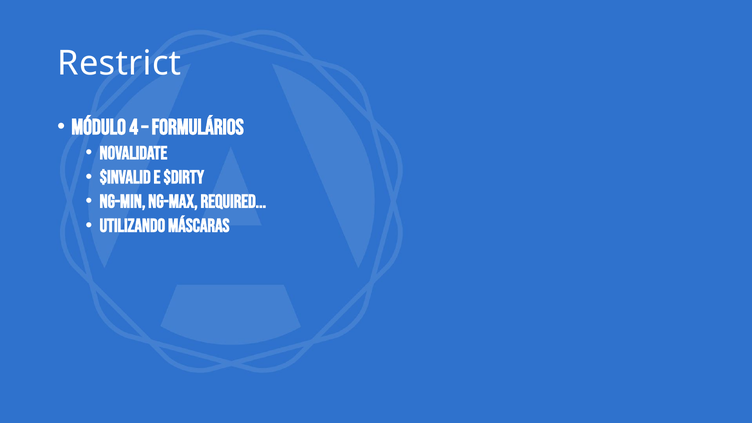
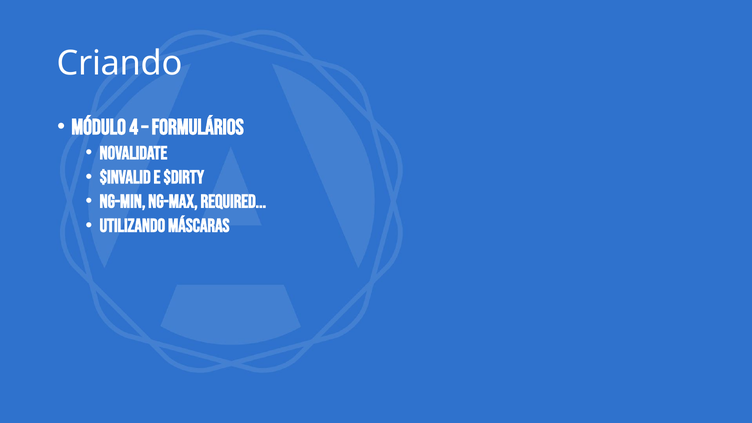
Restrict: Restrict -> Criando
